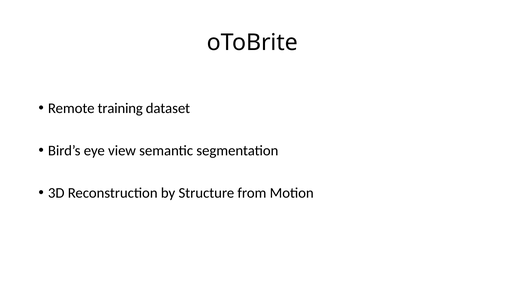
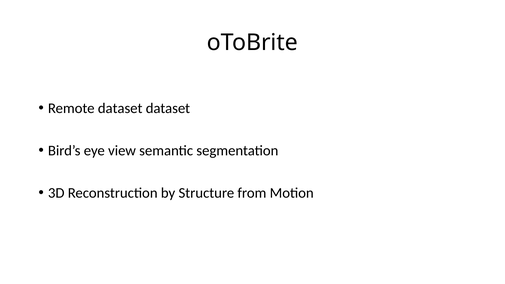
Remote training: training -> dataset
